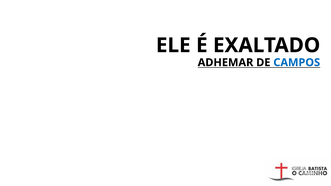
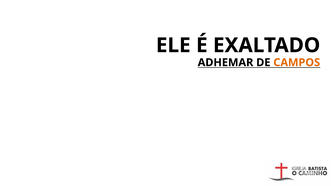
CAMPOS colour: blue -> orange
